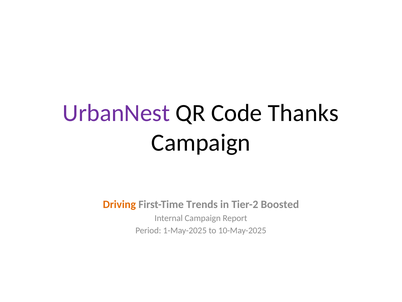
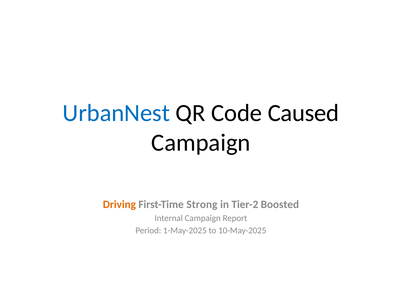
UrbanNest colour: purple -> blue
Thanks: Thanks -> Caused
Trends: Trends -> Strong
